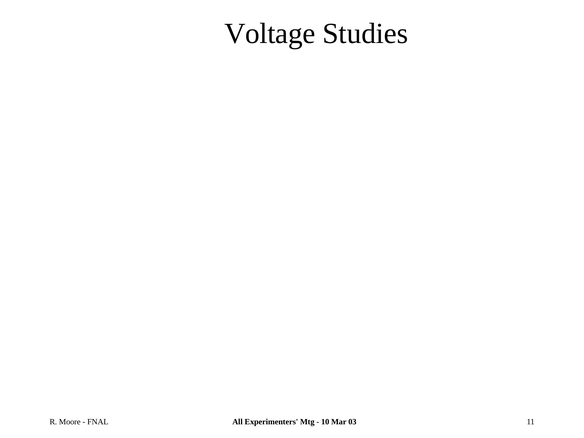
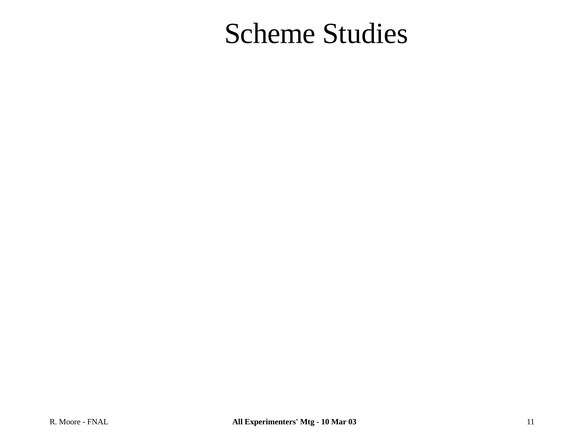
Voltage: Voltage -> Scheme
